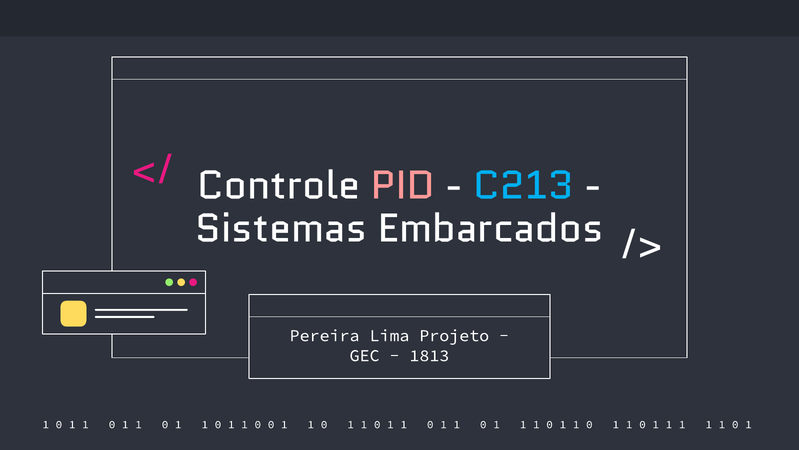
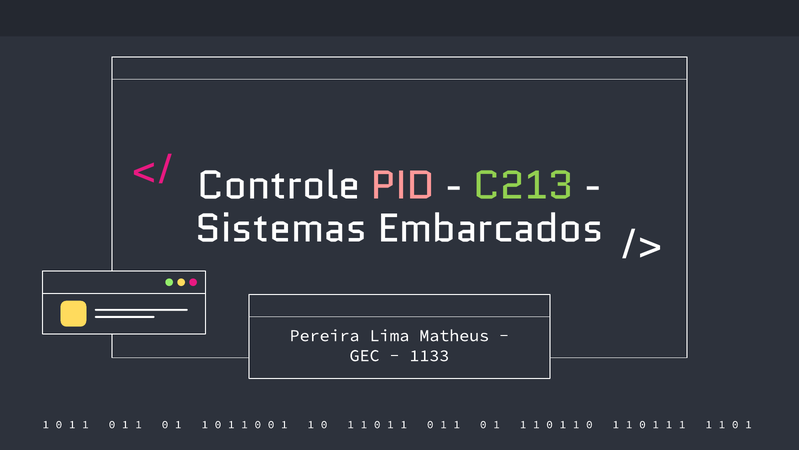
C213 colour: light blue -> light green
Projeto: Projeto -> Matheus
1813: 1813 -> 1133
